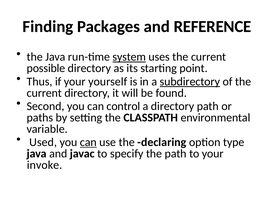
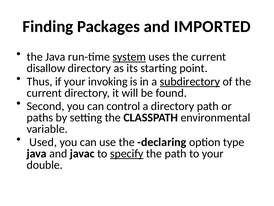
REFERENCE: REFERENCE -> IMPORTED
possible: possible -> disallow
yourself: yourself -> invoking
can at (88, 142) underline: present -> none
specify underline: none -> present
invoke: invoke -> double
